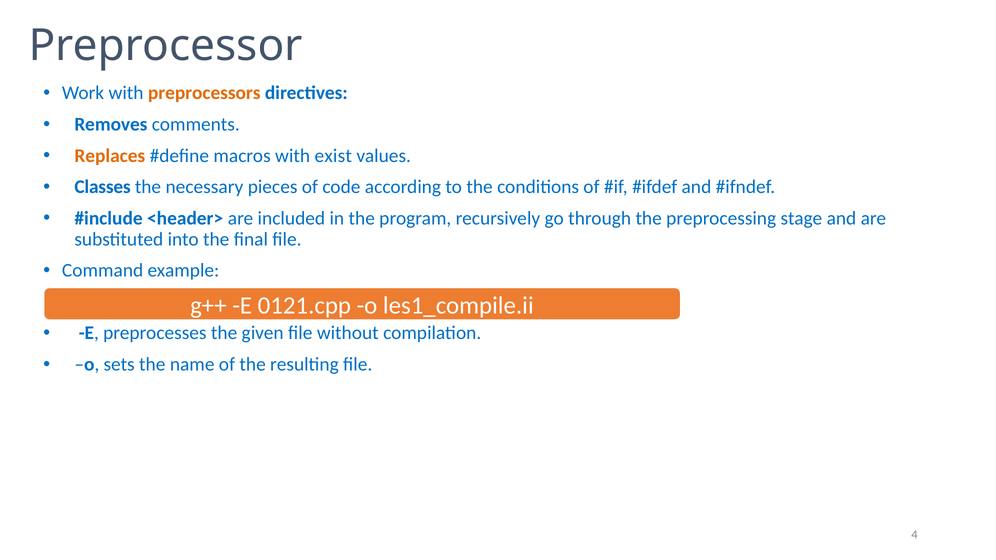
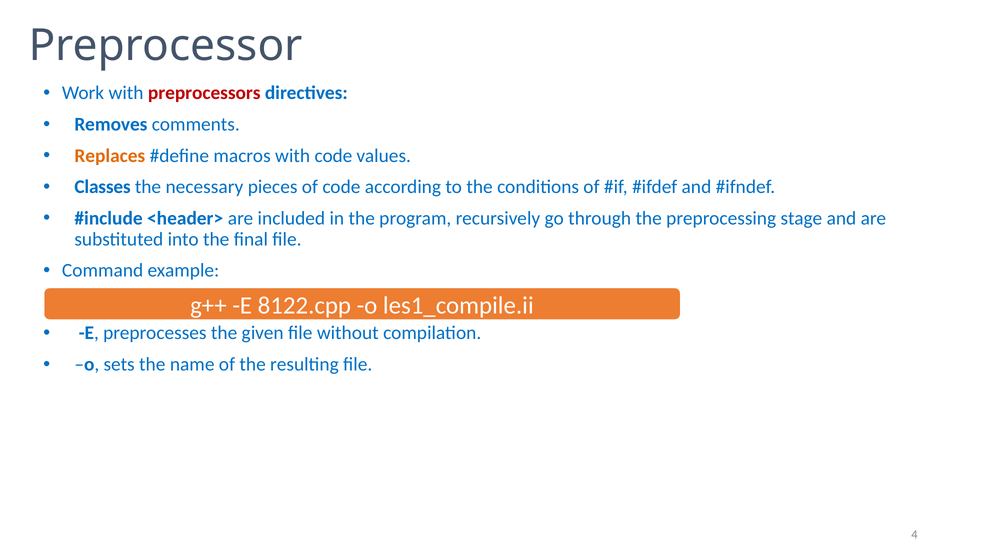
preprocessors colour: orange -> red
with exist: exist -> code
0121.cpp: 0121.cpp -> 8122.cpp
